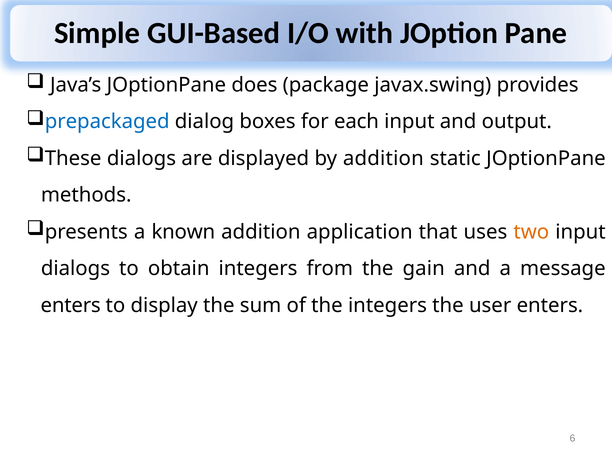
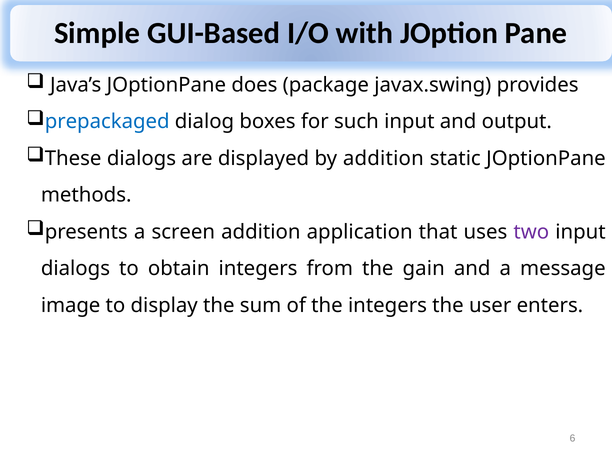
each: each -> such
known: known -> screen
two colour: orange -> purple
enters at (71, 305): enters -> image
